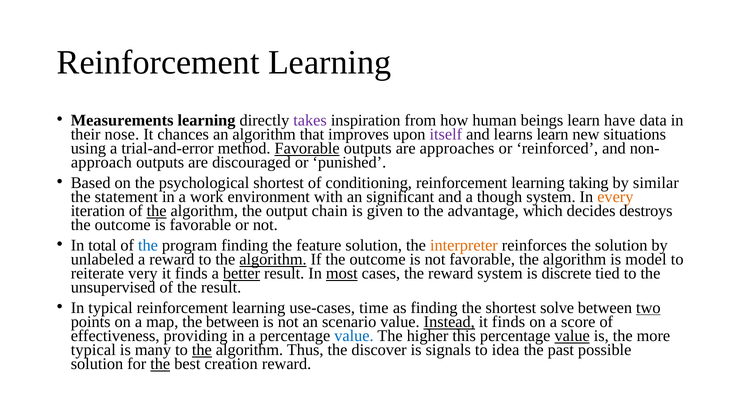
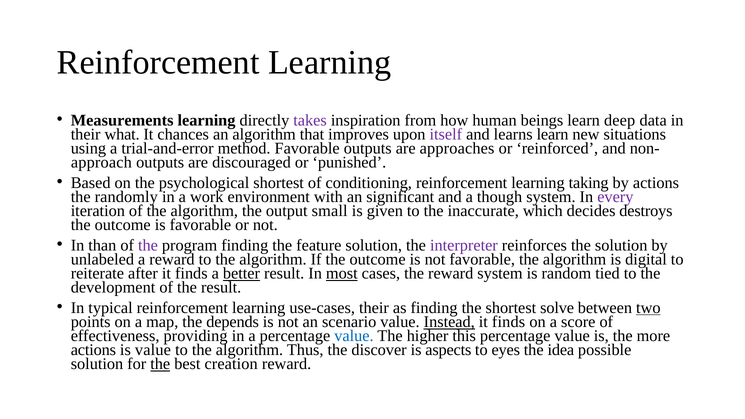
have: have -> deep
nose: nose -> what
Favorable at (307, 148) underline: present -> none
by similar: similar -> actions
statement: statement -> randomly
every colour: orange -> purple
the at (157, 211) underline: present -> none
chain: chain -> small
advantage: advantage -> inaccurate
total: total -> than
the at (148, 245) colour: blue -> purple
interpreter colour: orange -> purple
algorithm at (273, 259) underline: present -> none
model: model -> digital
very: very -> after
discrete: discrete -> random
unsupervised: unsupervised -> development
use-cases time: time -> their
the between: between -> depends
value at (572, 336) underline: present -> none
typical at (93, 350): typical -> actions
is many: many -> value
the at (202, 350) underline: present -> none
signals: signals -> aspects
idea: idea -> eyes
past: past -> idea
